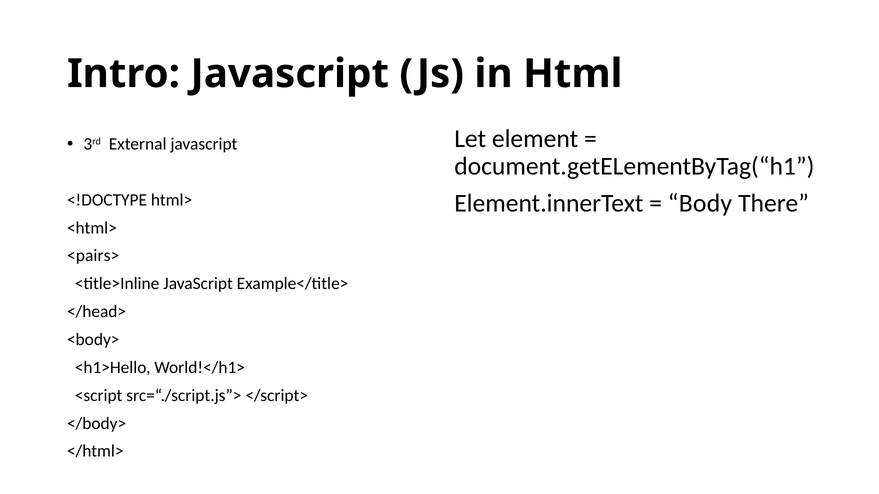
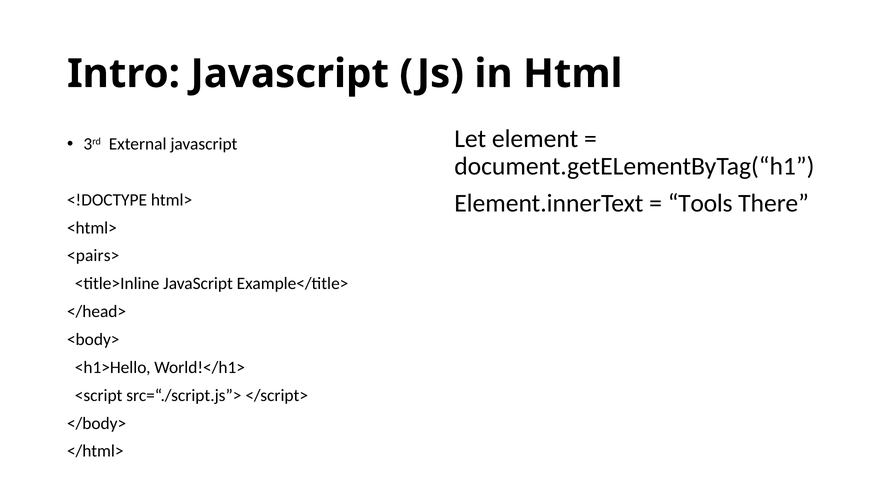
Body: Body -> Tools
